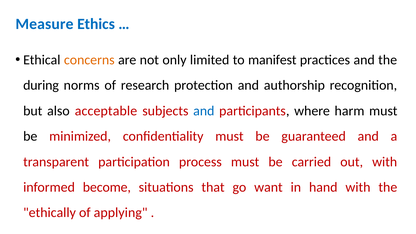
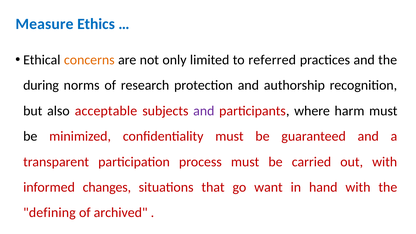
manifest: manifest -> referred
and at (204, 111) colour: blue -> purple
become: become -> changes
ethically: ethically -> defining
applying: applying -> archived
